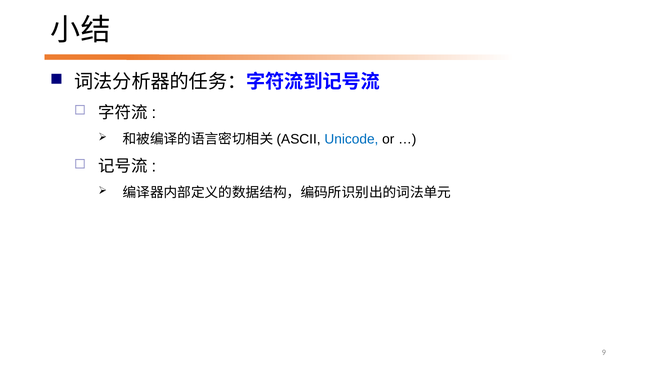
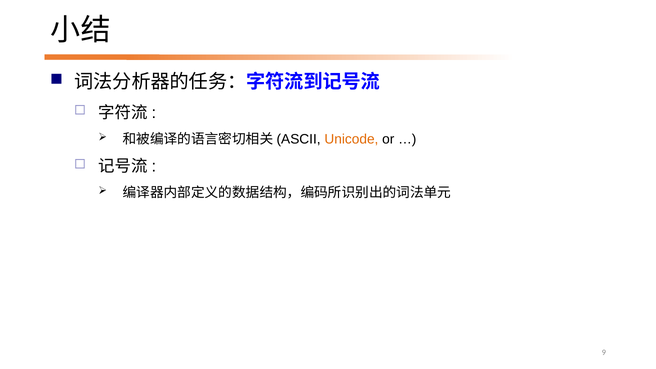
Unicode colour: blue -> orange
